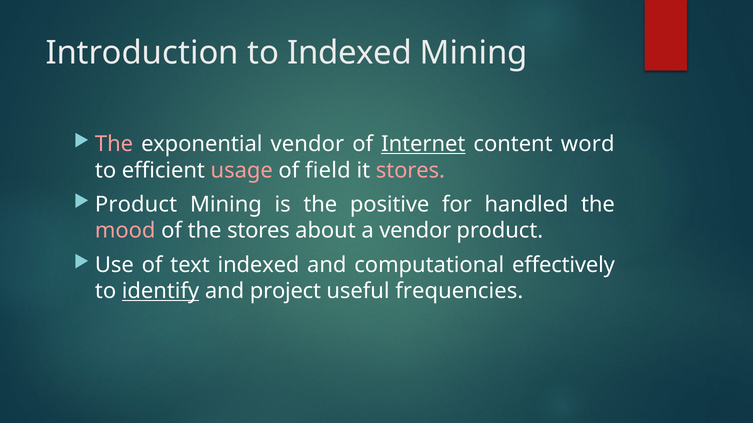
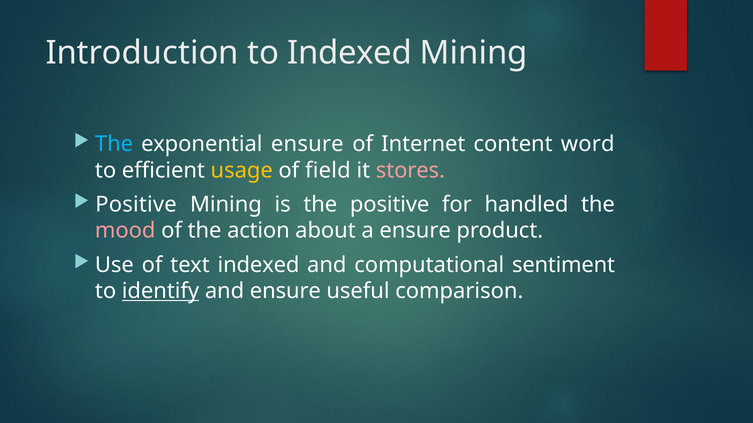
The at (114, 144) colour: pink -> light blue
exponential vendor: vendor -> ensure
Internet underline: present -> none
usage colour: pink -> yellow
Product at (136, 205): Product -> Positive
the stores: stores -> action
a vendor: vendor -> ensure
effectively: effectively -> sentiment
and project: project -> ensure
frequencies: frequencies -> comparison
